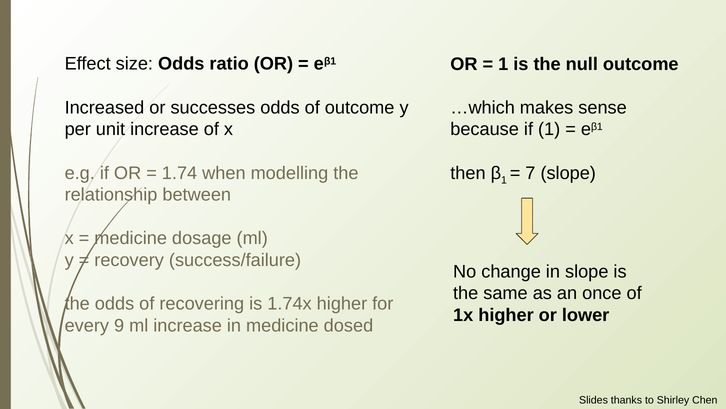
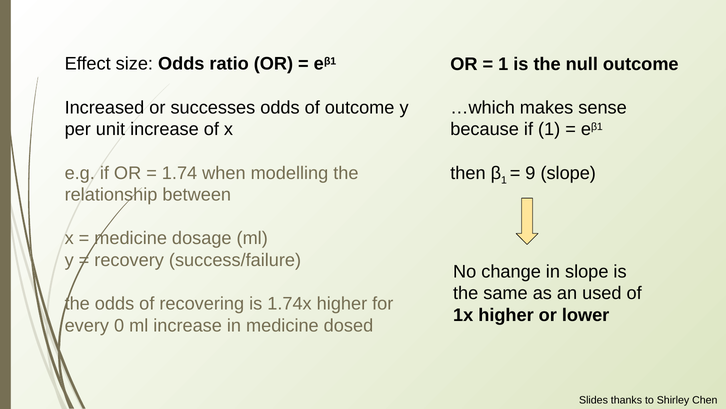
7: 7 -> 9
once: once -> used
9: 9 -> 0
